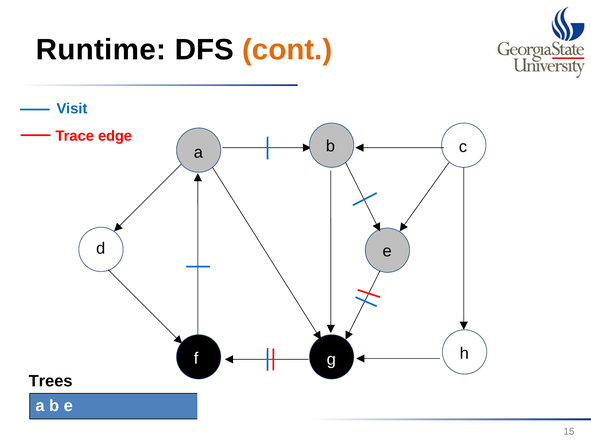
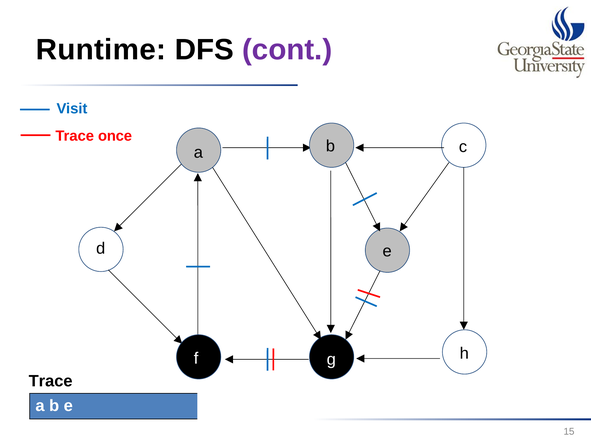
cont colour: orange -> purple
edge: edge -> once
Trees at (51, 381): Trees -> Trace
